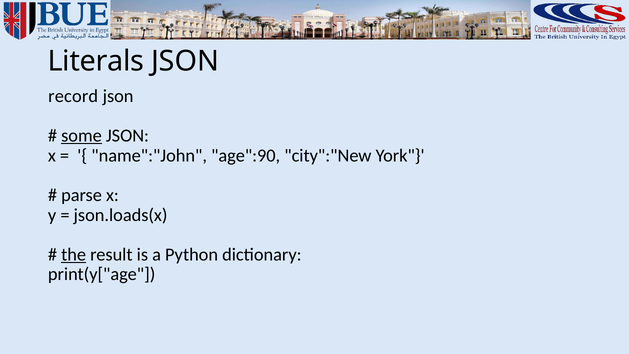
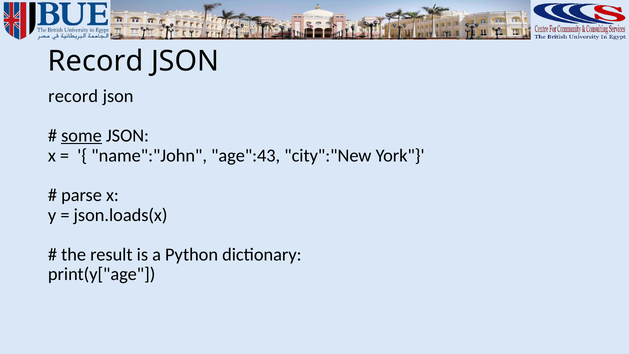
Literals at (96, 61): Literals -> Record
age":90: age":90 -> age":43
the underline: present -> none
